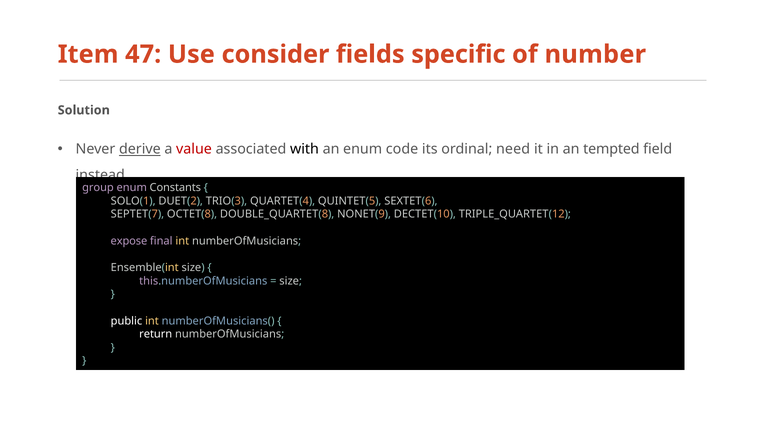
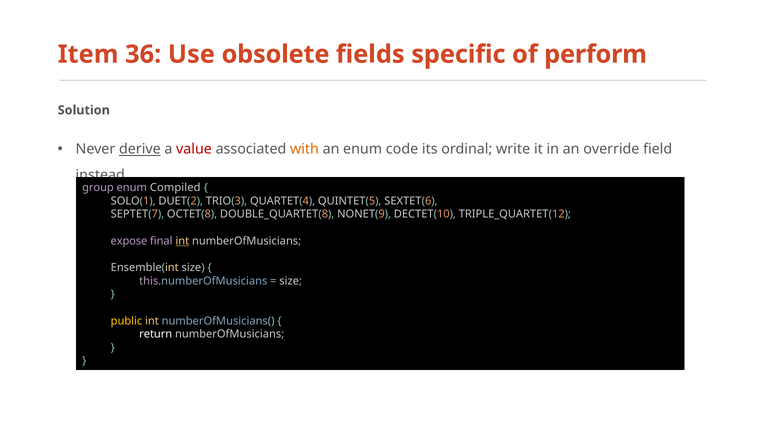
47: 47 -> 36
consider: consider -> obsolete
number: number -> perform
with colour: black -> orange
need: need -> write
tempted: tempted -> override
Constants: Constants -> Compiled
int at (182, 241) underline: none -> present
public colour: white -> yellow
